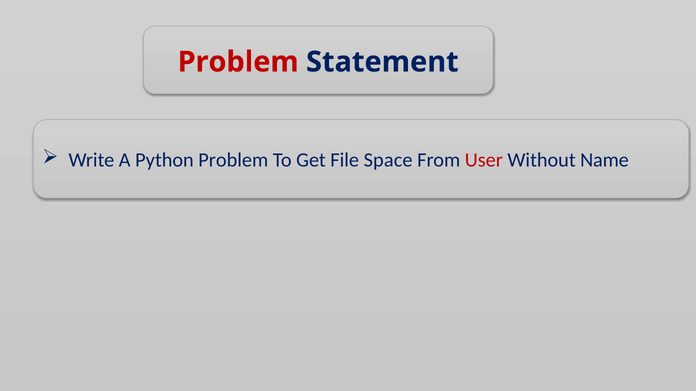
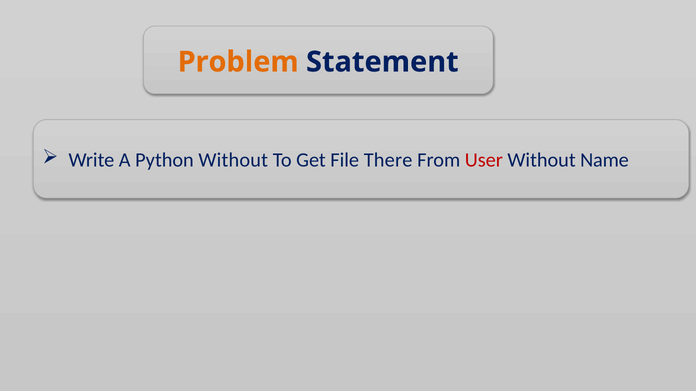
Problem at (238, 62) colour: red -> orange
Python Problem: Problem -> Without
Space: Space -> There
